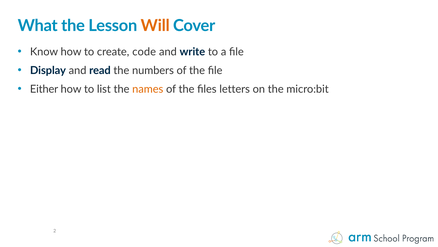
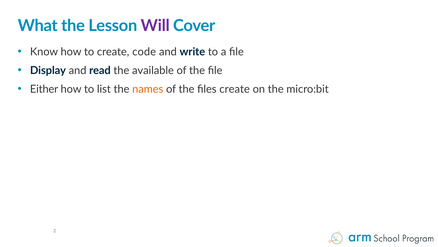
Will colour: orange -> purple
numbers: numbers -> available
files letters: letters -> create
